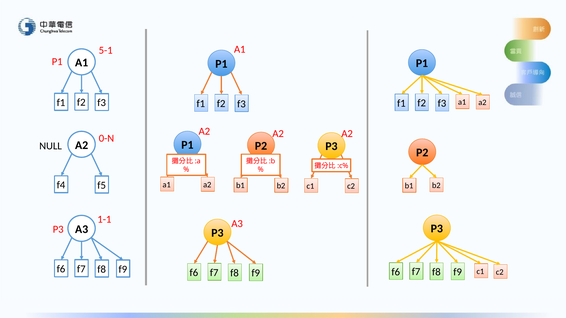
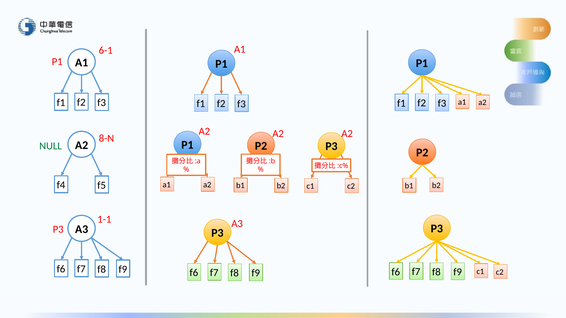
5-1: 5-1 -> 6-1
0-N: 0-N -> 8-N
NULL colour: black -> green
